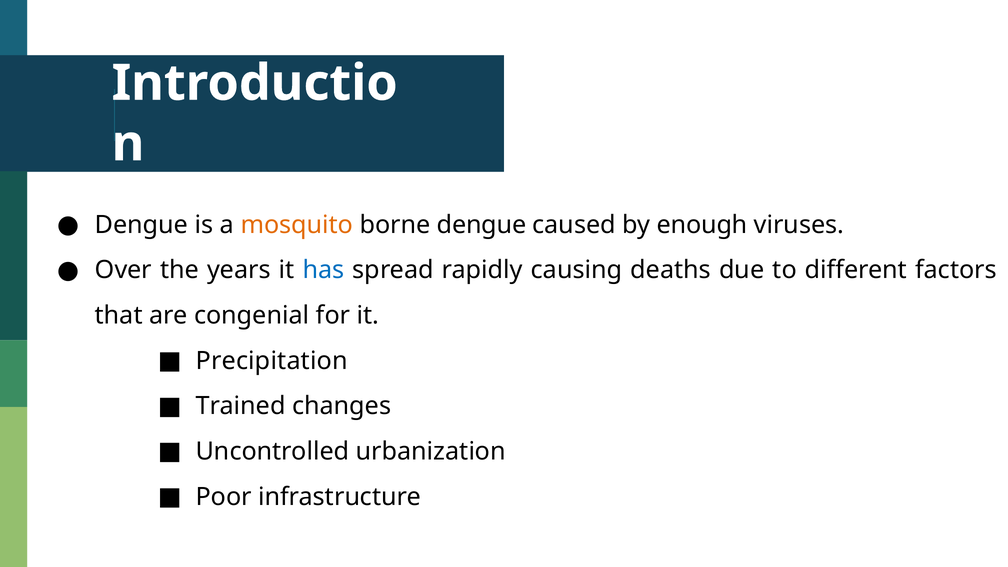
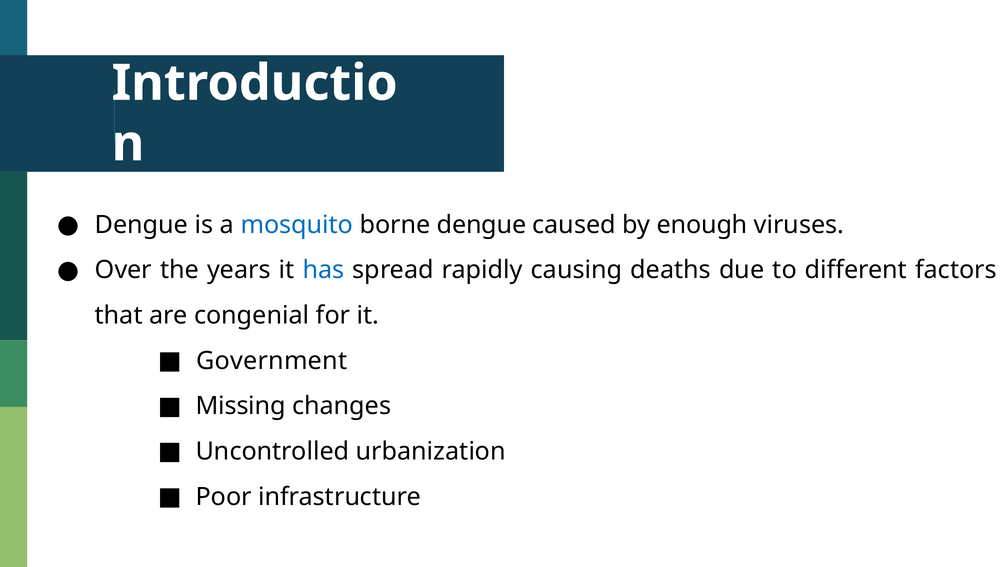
mosquito colour: orange -> blue
Precipitation: Precipitation -> Government
Trained: Trained -> Missing
